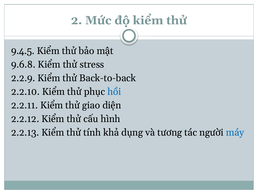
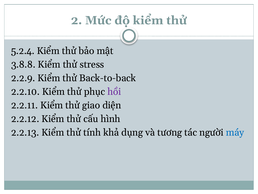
9.4.5: 9.4.5 -> 5.2.4
9.6.8: 9.6.8 -> 3.8.8
hồi colour: blue -> purple
